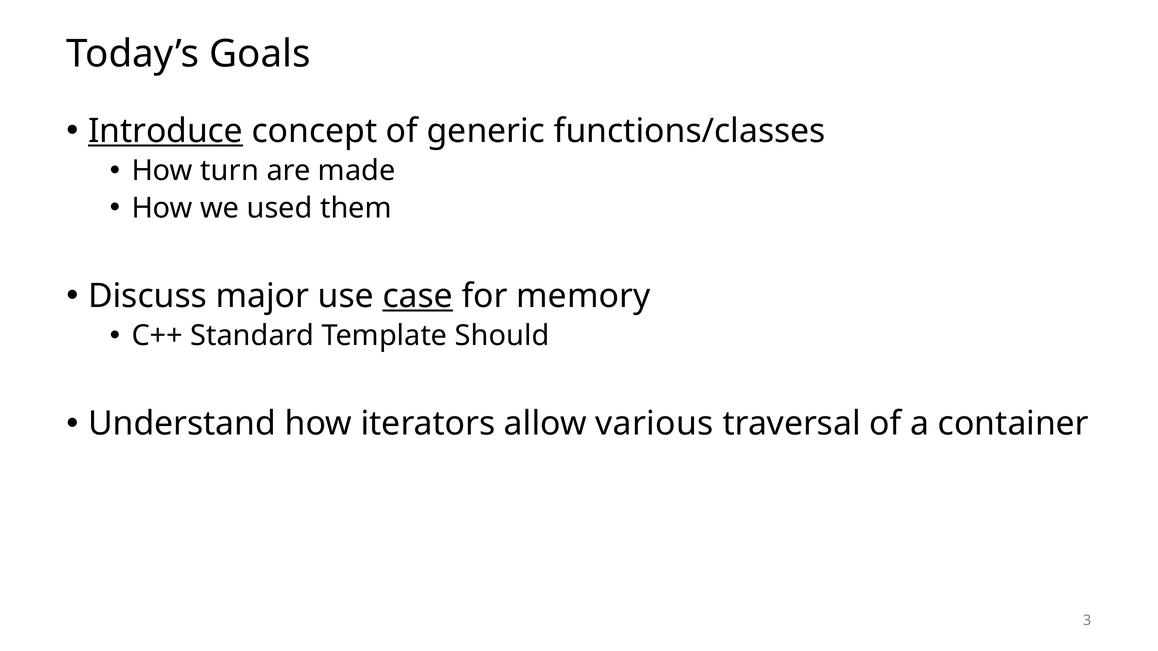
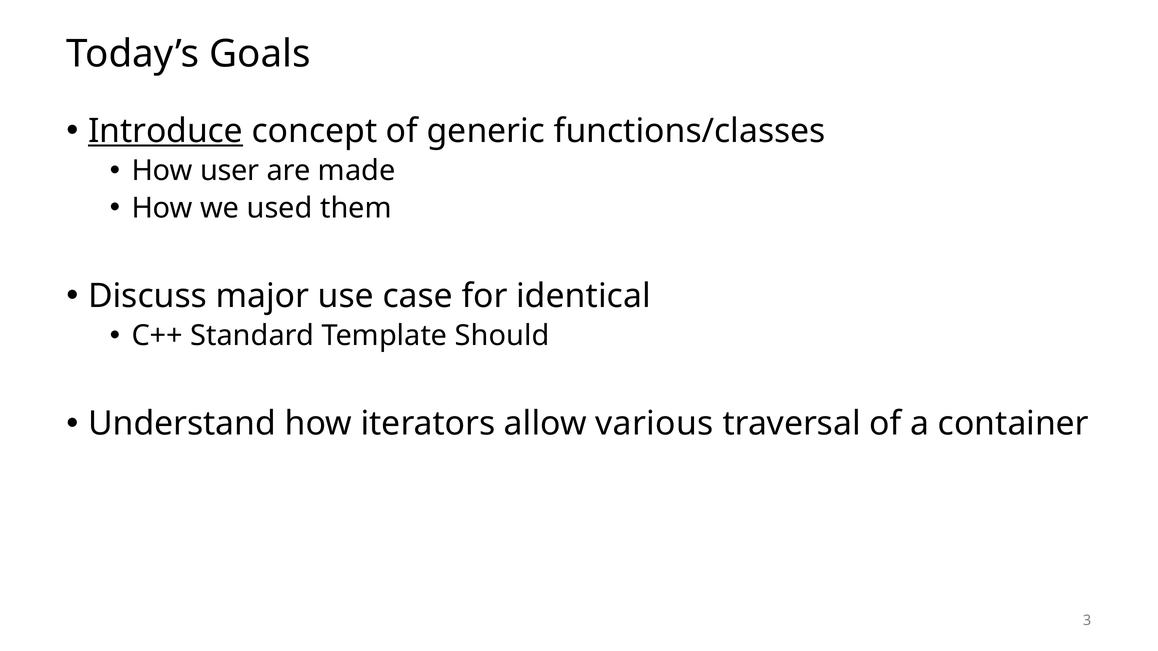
turn: turn -> user
case underline: present -> none
memory: memory -> identical
